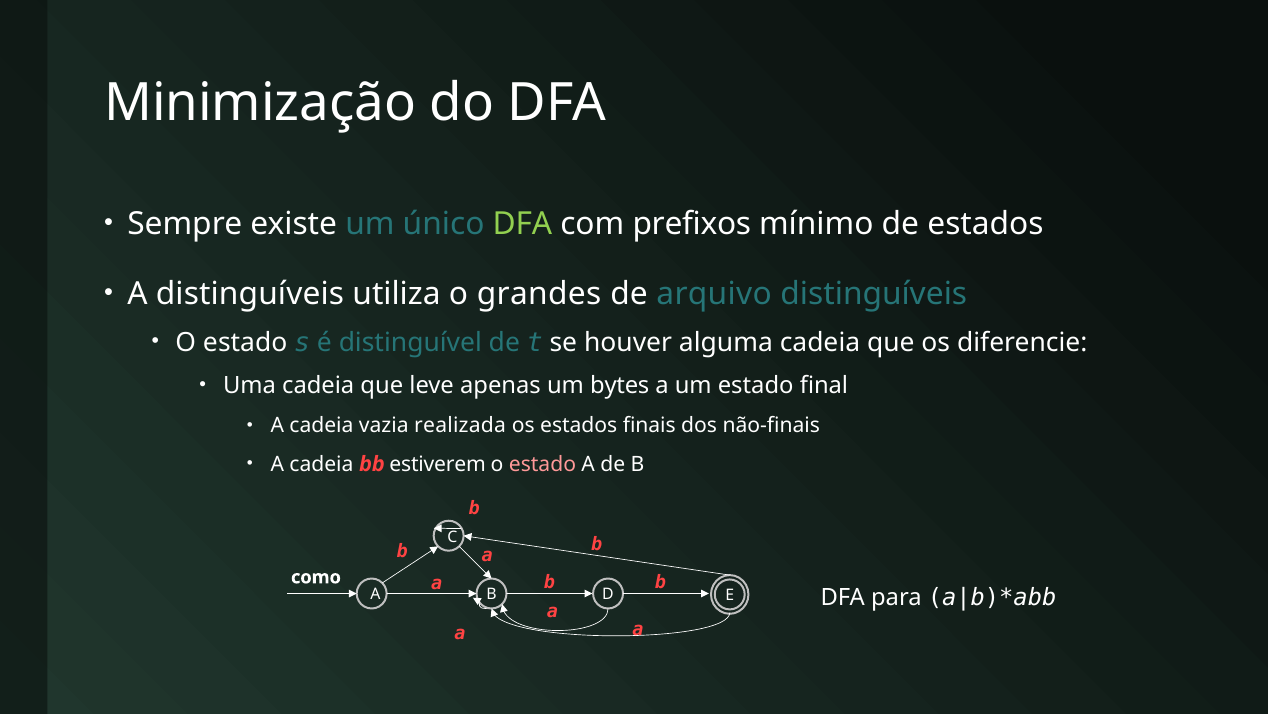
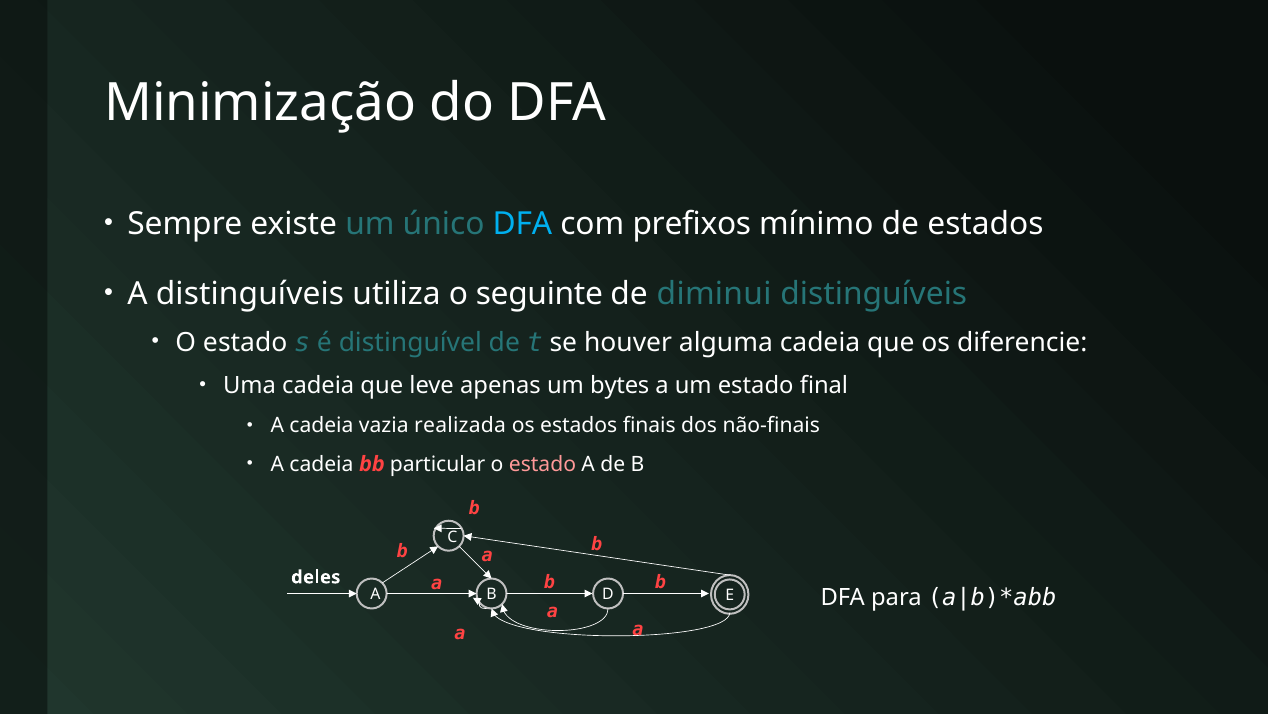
DFA at (522, 224) colour: light green -> light blue
grandes: grandes -> seguinte
arquivo: arquivo -> diminui
estiverem: estiverem -> particular
como: como -> deles
